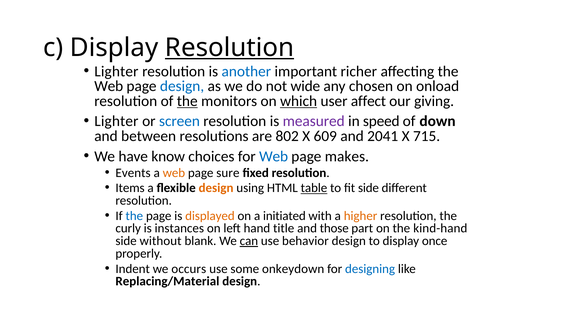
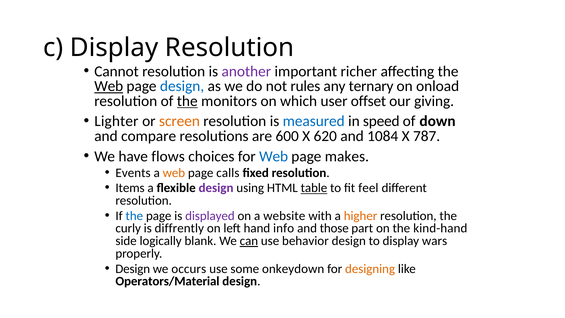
Resolution at (230, 47) underline: present -> none
Lighter at (116, 71): Lighter -> Cannot
another colour: blue -> purple
Web at (109, 86) underline: none -> present
wide: wide -> rules
chosen: chosen -> ternary
which underline: present -> none
affect: affect -> offset
screen colour: blue -> orange
measured colour: purple -> blue
between: between -> compare
802: 802 -> 600
609: 609 -> 620
2041: 2041 -> 1084
715: 715 -> 787
know: know -> flows
sure: sure -> calls
design at (216, 188) colour: orange -> purple
fit side: side -> feel
displayed colour: orange -> purple
initiated: initiated -> website
instances: instances -> diffrently
title: title -> info
without: without -> logically
once: once -> wars
Indent at (133, 269): Indent -> Design
designing colour: blue -> orange
Replacing/Material: Replacing/Material -> Operators/Material
